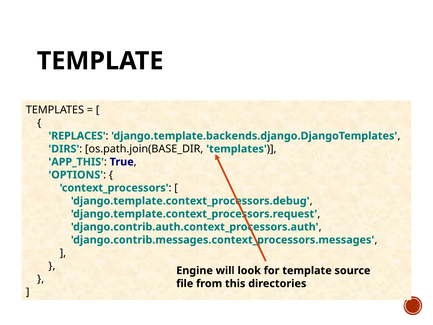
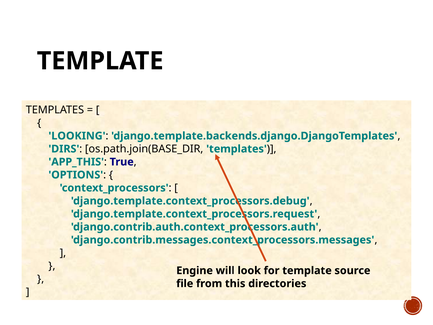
REPLACES: REPLACES -> LOOKING
